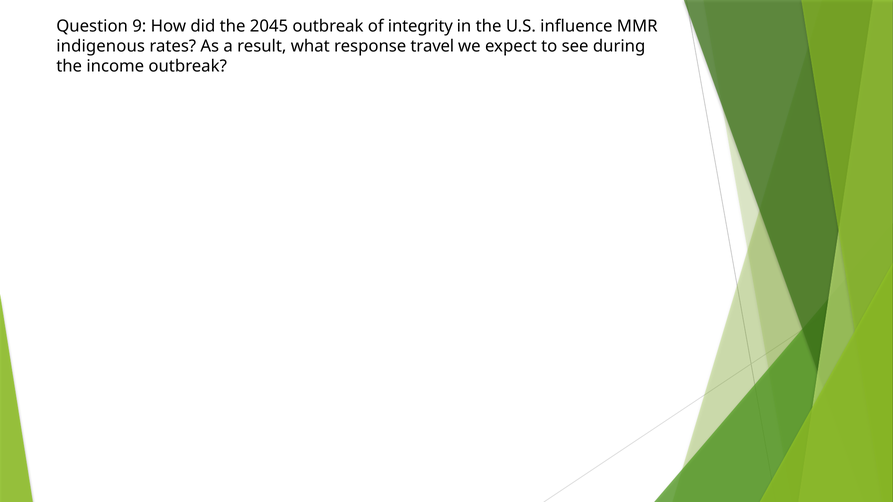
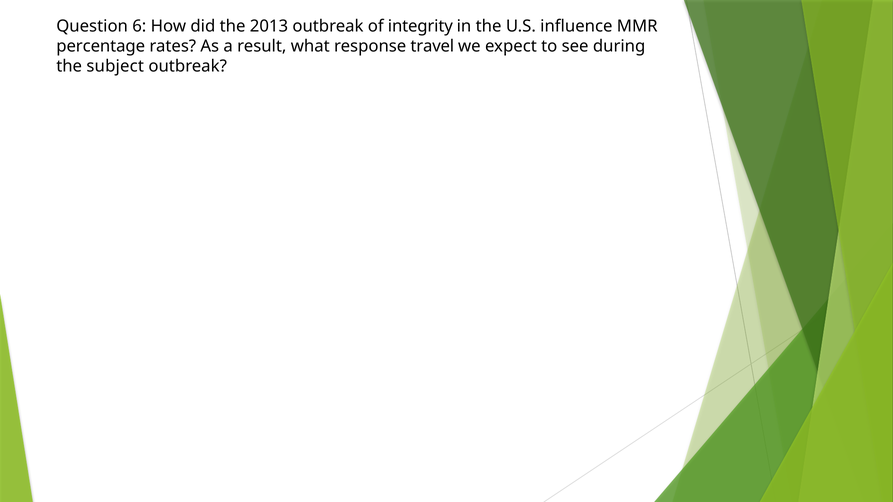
9: 9 -> 6
2045: 2045 -> 2013
indigenous: indigenous -> percentage
income: income -> subject
